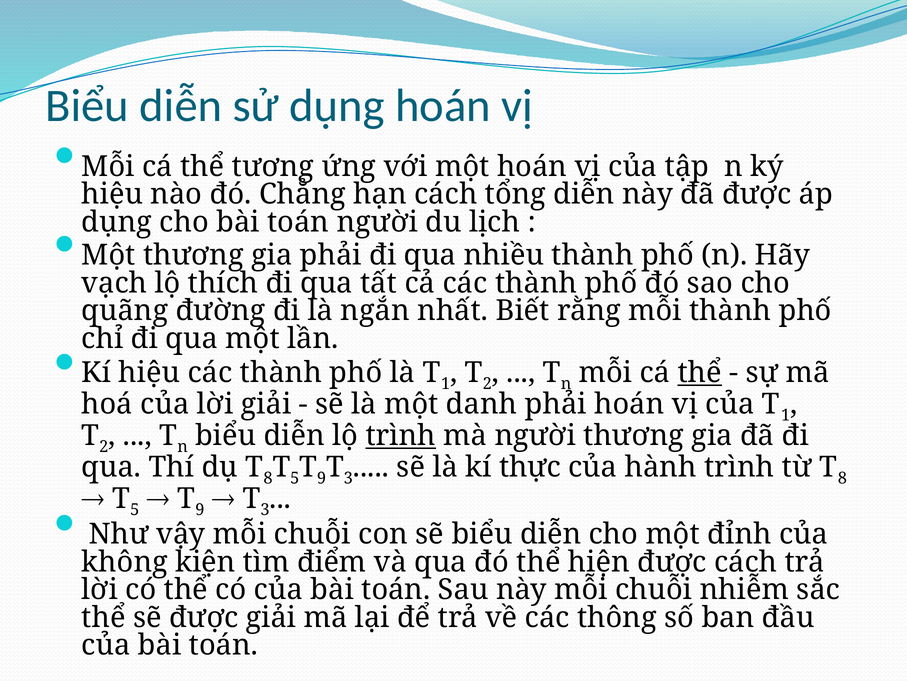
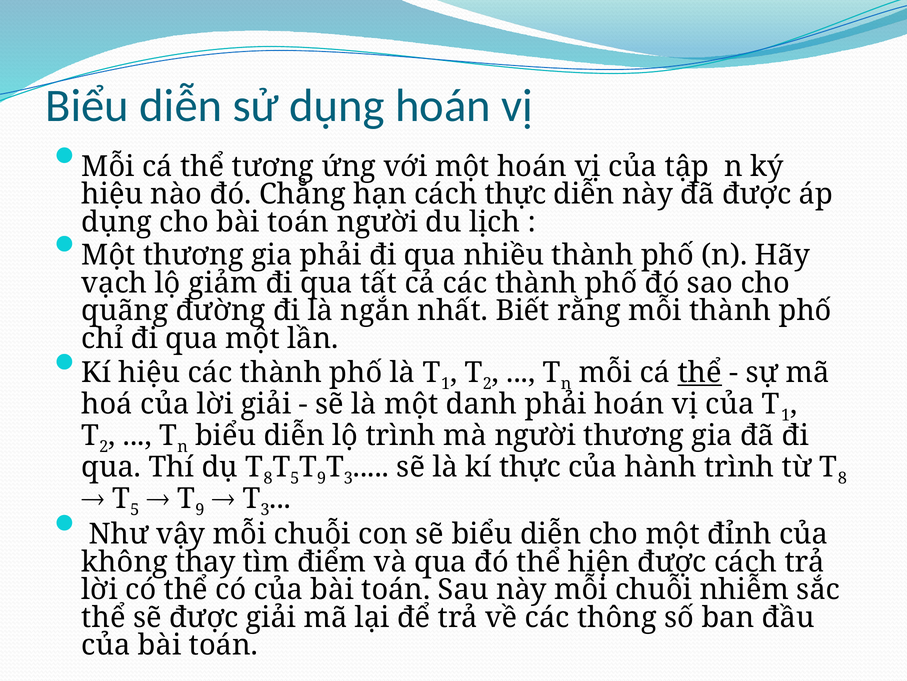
cách tổng: tổng -> thực
thích: thích -> giảm
trình at (401, 435) underline: present -> none
kiện: kiện -> thay
